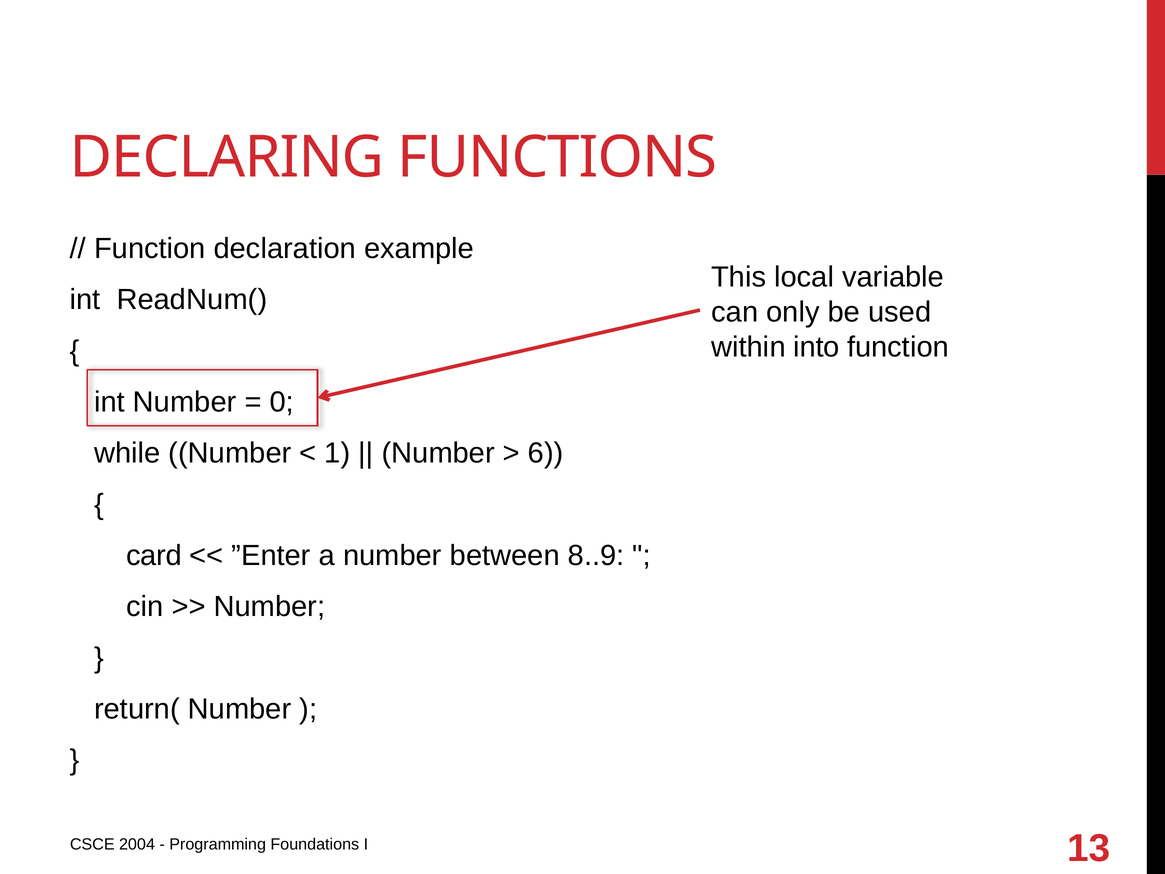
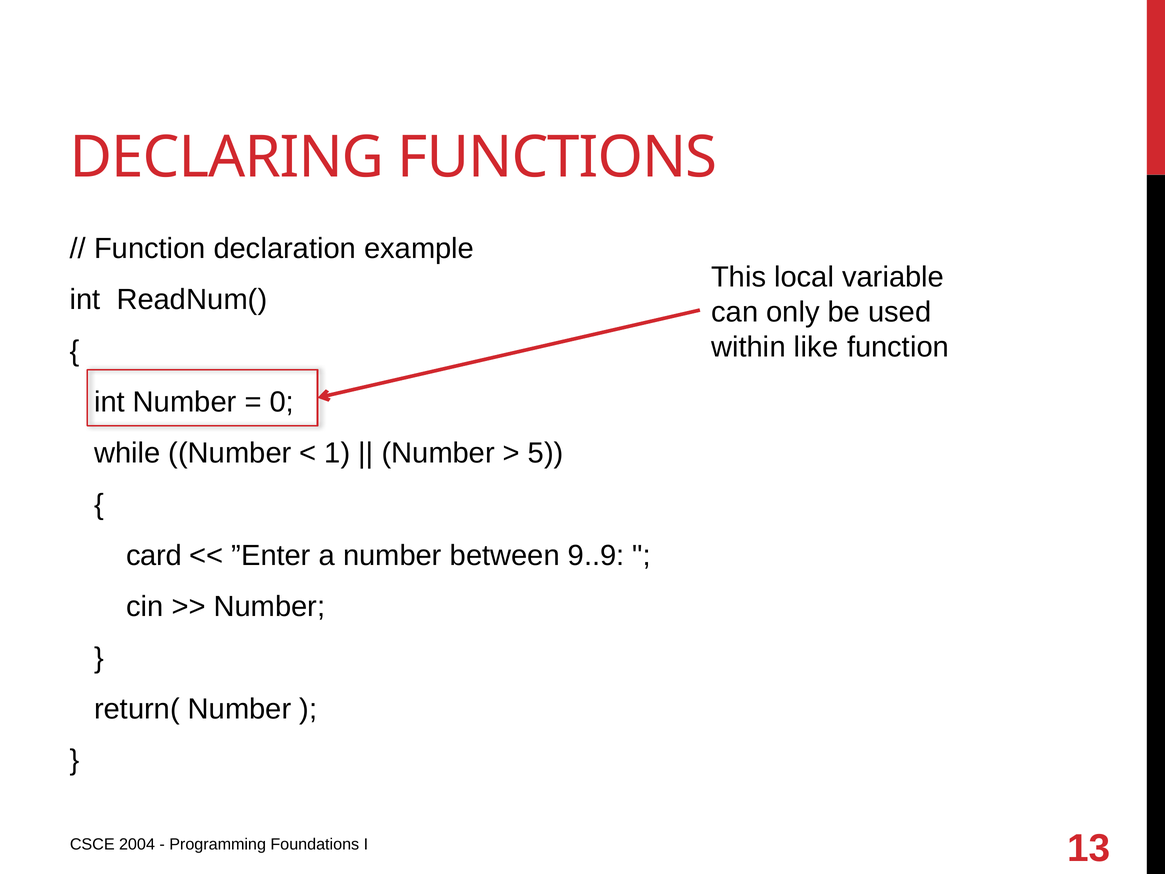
into: into -> like
6: 6 -> 5
8..9: 8..9 -> 9..9
